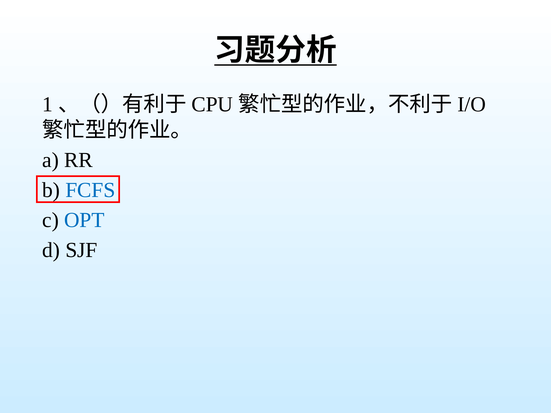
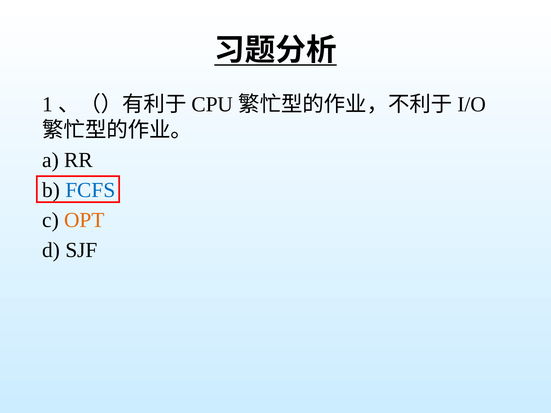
OPT colour: blue -> orange
